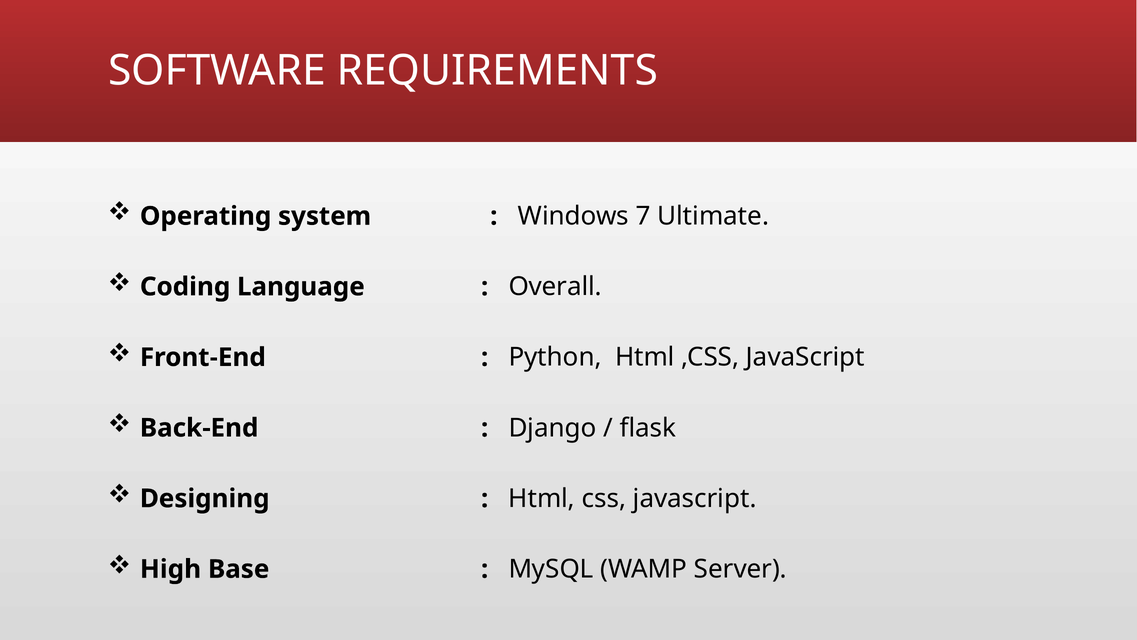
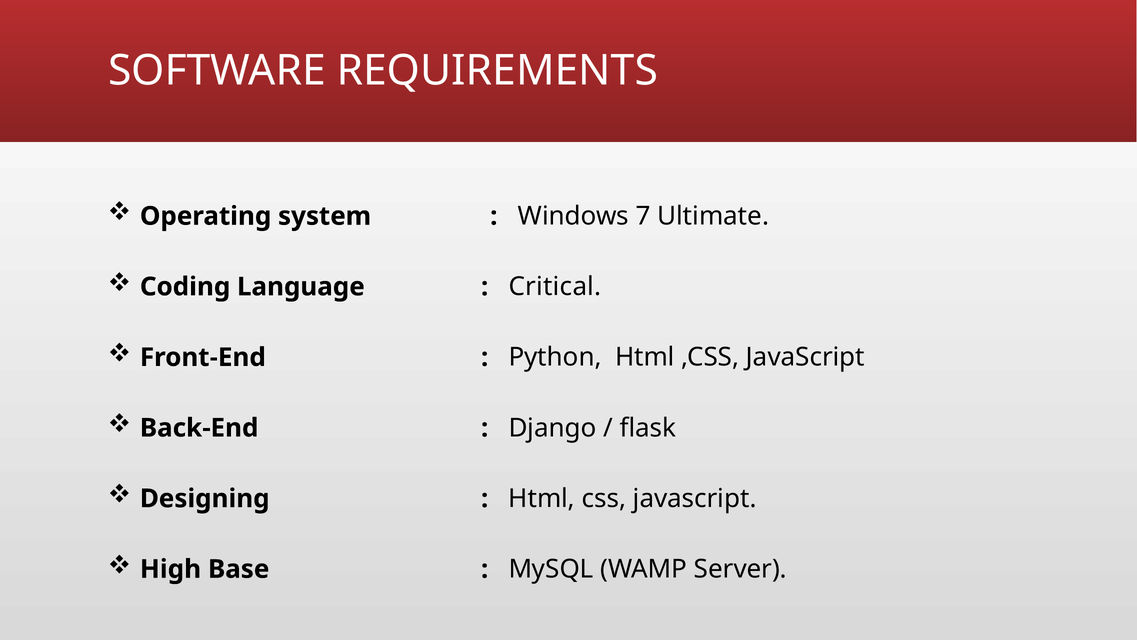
Overall: Overall -> Critical
